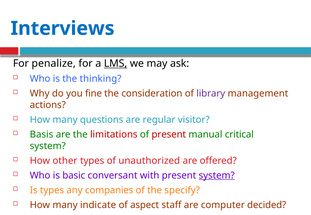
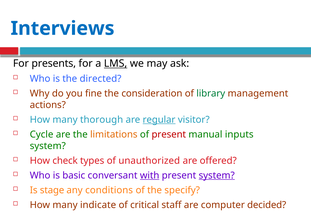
penalize: penalize -> presents
thinking: thinking -> directed
library colour: purple -> green
questions: questions -> thorough
regular underline: none -> present
Basis: Basis -> Cycle
limitations colour: red -> orange
critical: critical -> inputs
other: other -> check
with underline: none -> present
Is types: types -> stage
companies: companies -> conditions
aspect: aspect -> critical
